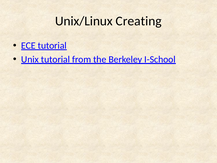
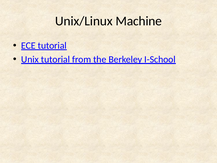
Creating: Creating -> Machine
